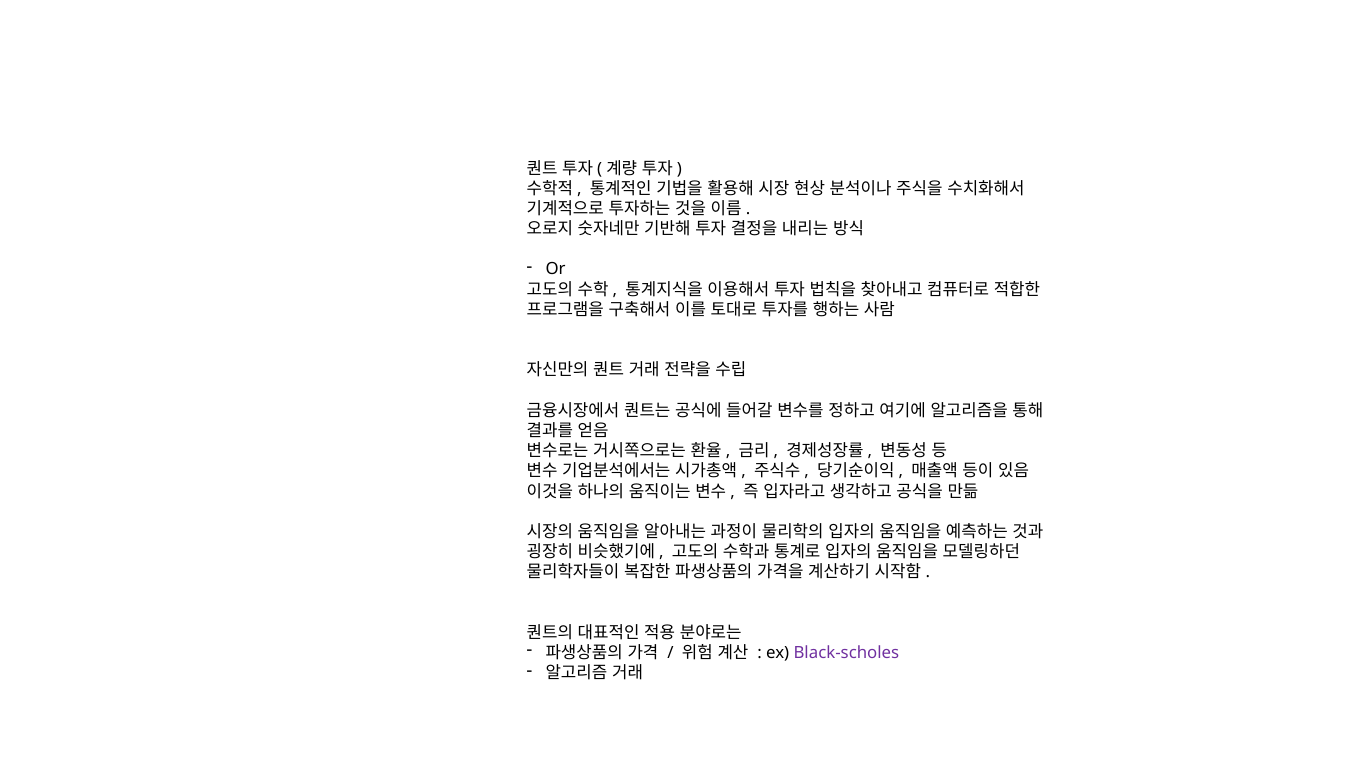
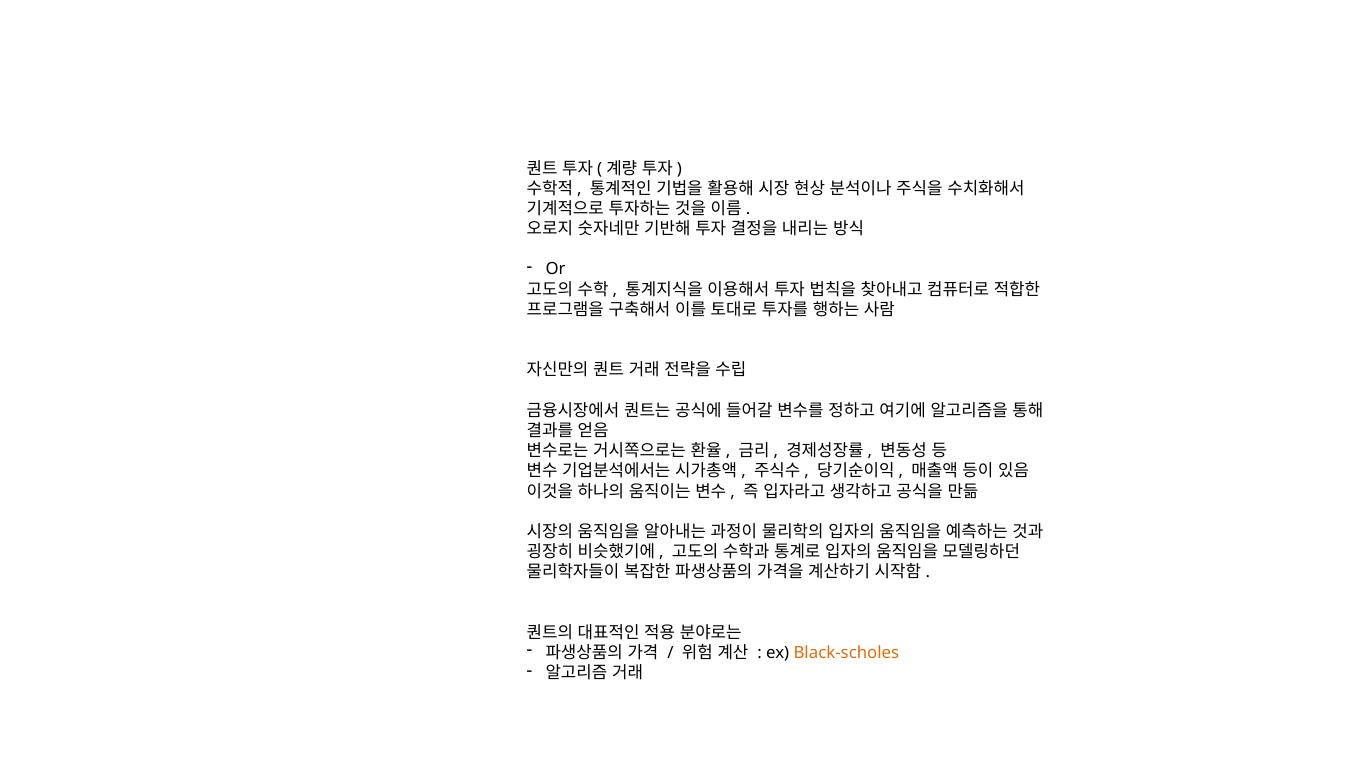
Black-scholes colour: purple -> orange
